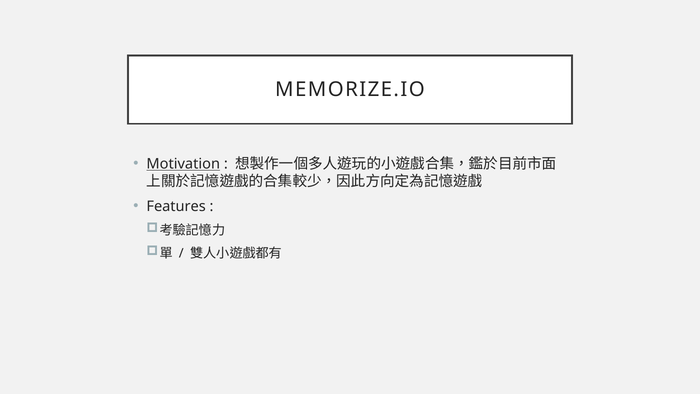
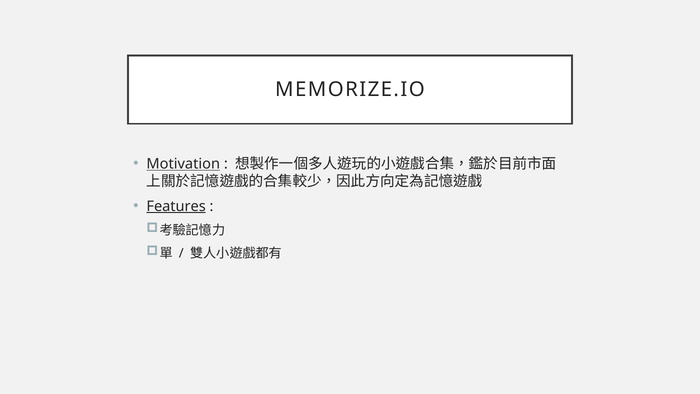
Features underline: none -> present
